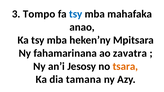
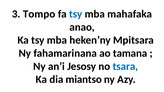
zavatra: zavatra -> tamana
tsara colour: orange -> blue
tamana: tamana -> miantso
